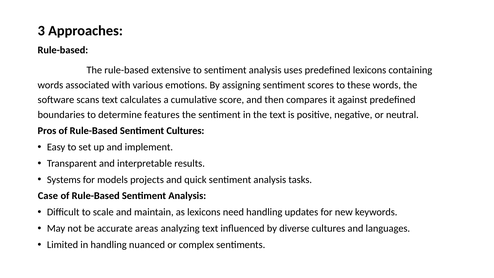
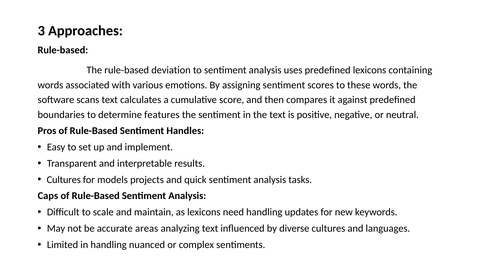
extensive: extensive -> deviation
Sentiment Cultures: Cultures -> Handles
Systems at (64, 180): Systems -> Cultures
Case: Case -> Caps
